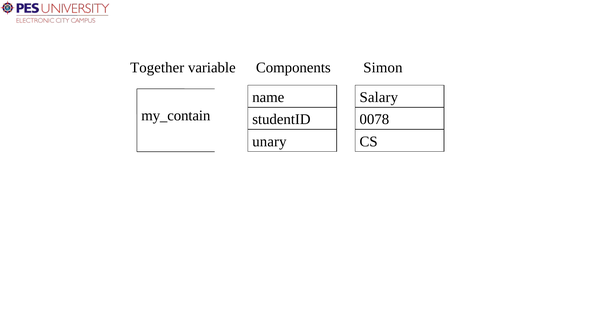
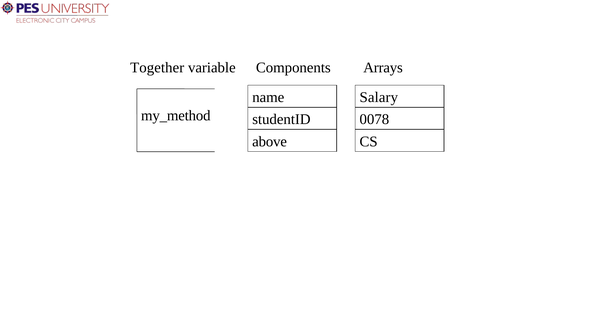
Simon: Simon -> Arrays
my_contain: my_contain -> my_method
unary: unary -> above
